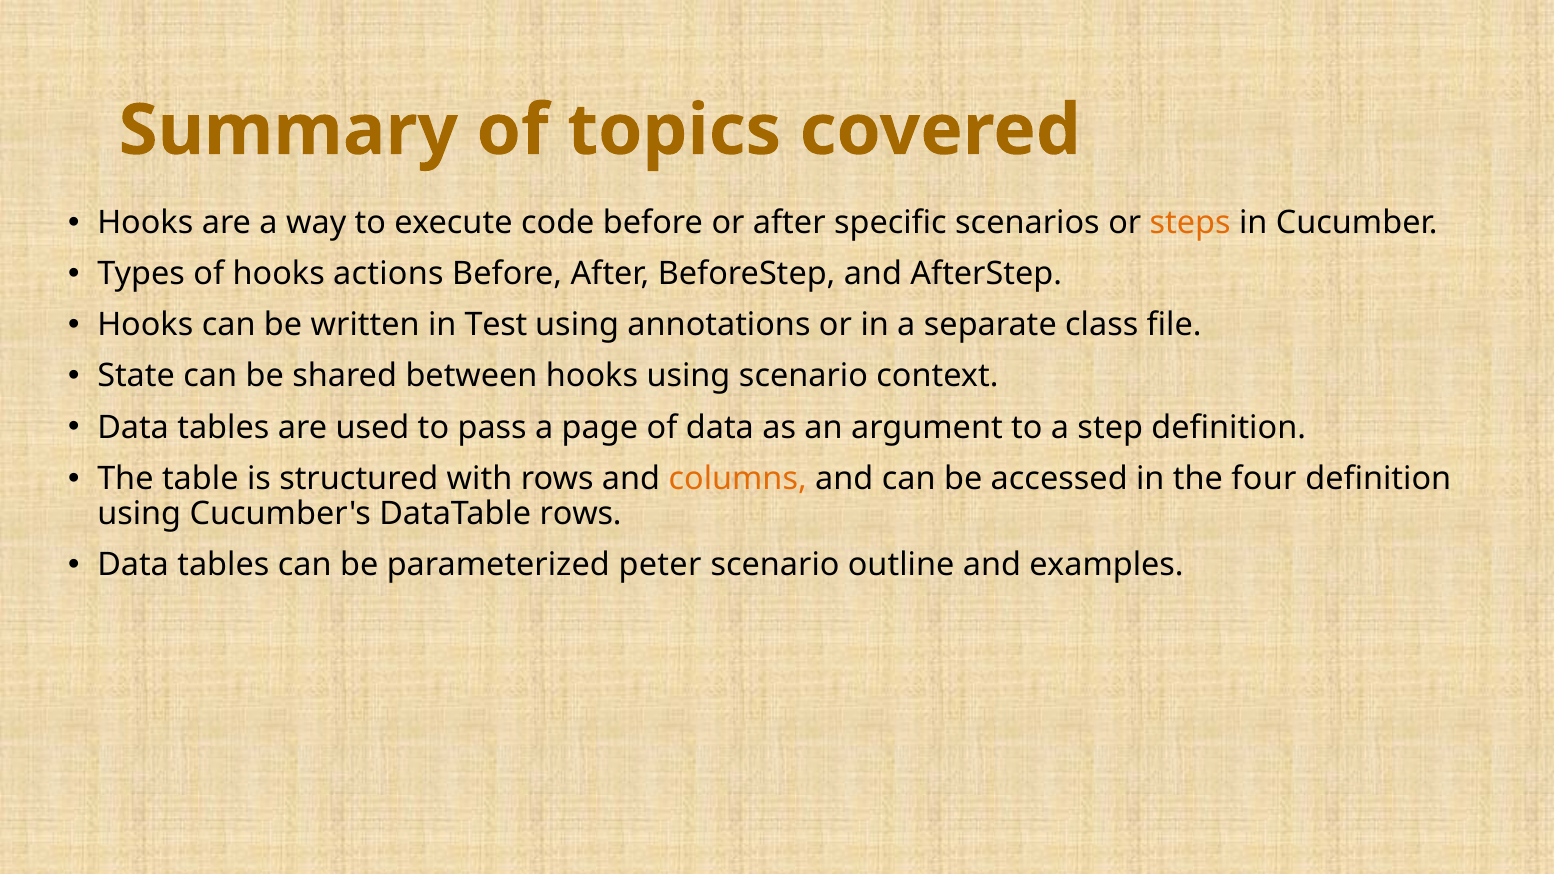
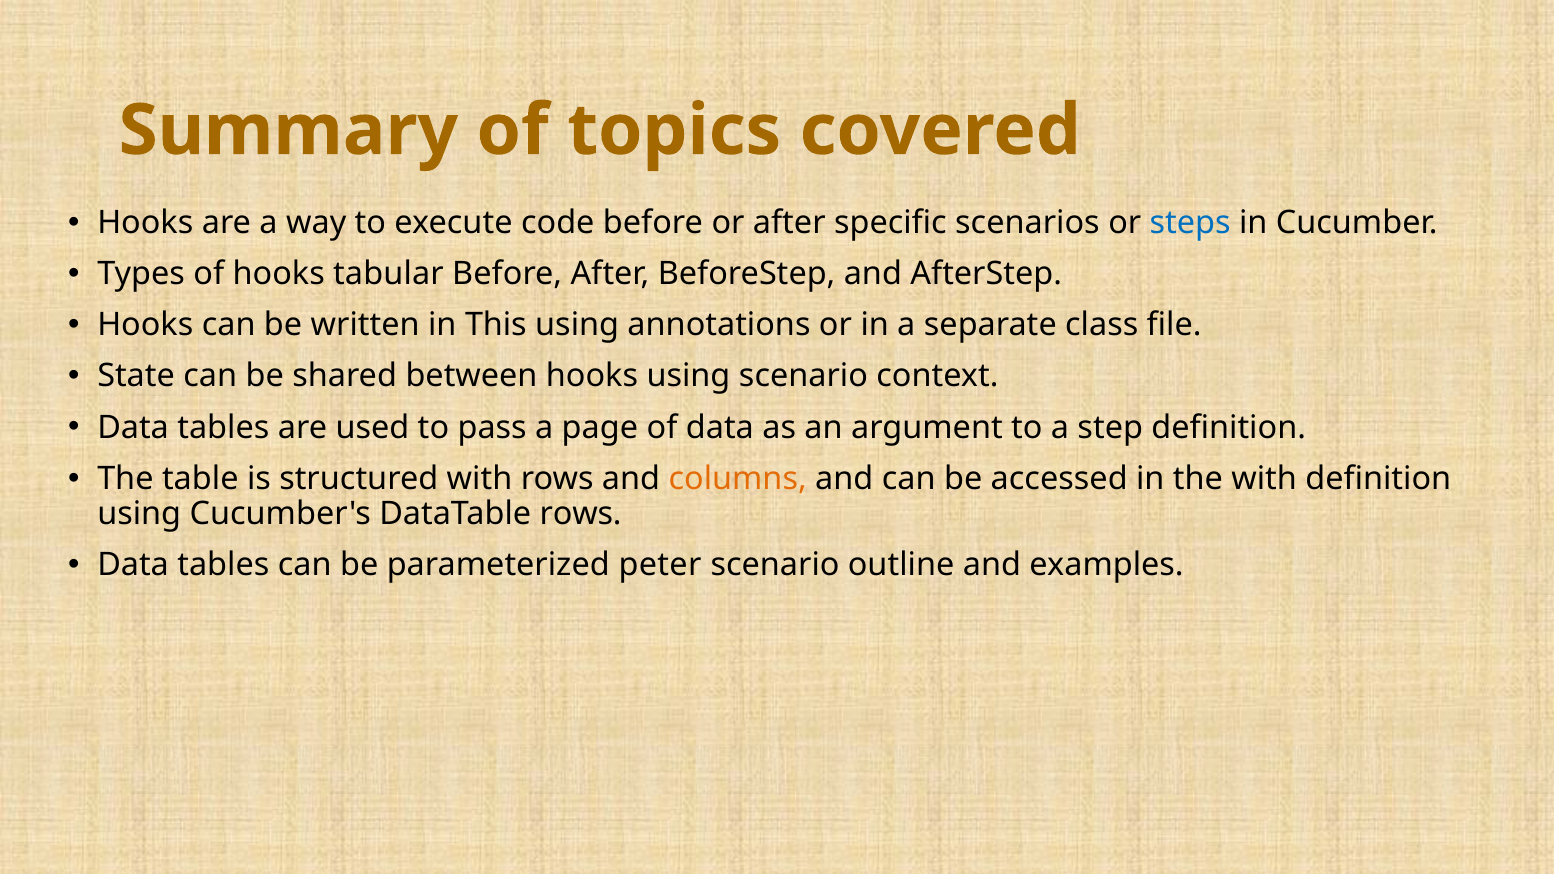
steps colour: orange -> blue
actions: actions -> tabular
Test: Test -> This
the four: four -> with
